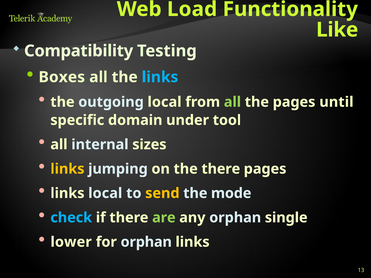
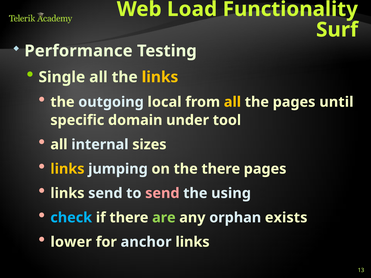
Like: Like -> Surf
Compatibility: Compatibility -> Performance
Boxes: Boxes -> Single
links at (160, 77) colour: light blue -> yellow
all at (232, 102) colour: light green -> yellow
links local: local -> send
send at (162, 193) colour: yellow -> pink
mode: mode -> using
single: single -> exists
for orphan: orphan -> anchor
